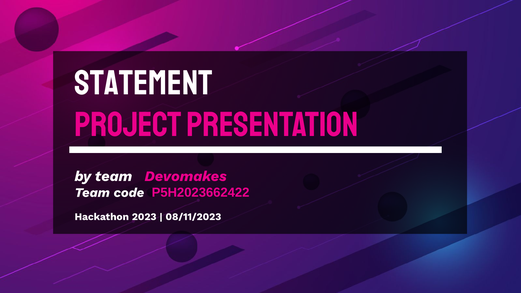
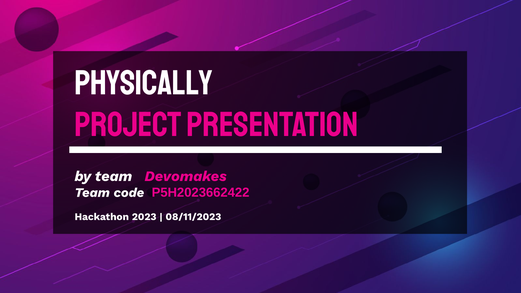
Statement: Statement -> Physically
